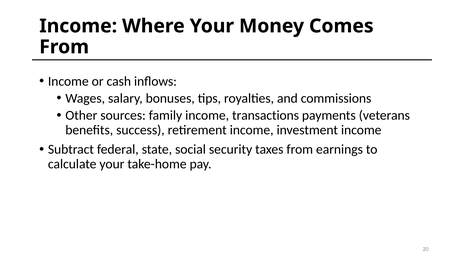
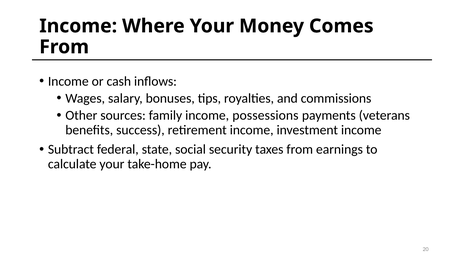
transactions: transactions -> possessions
